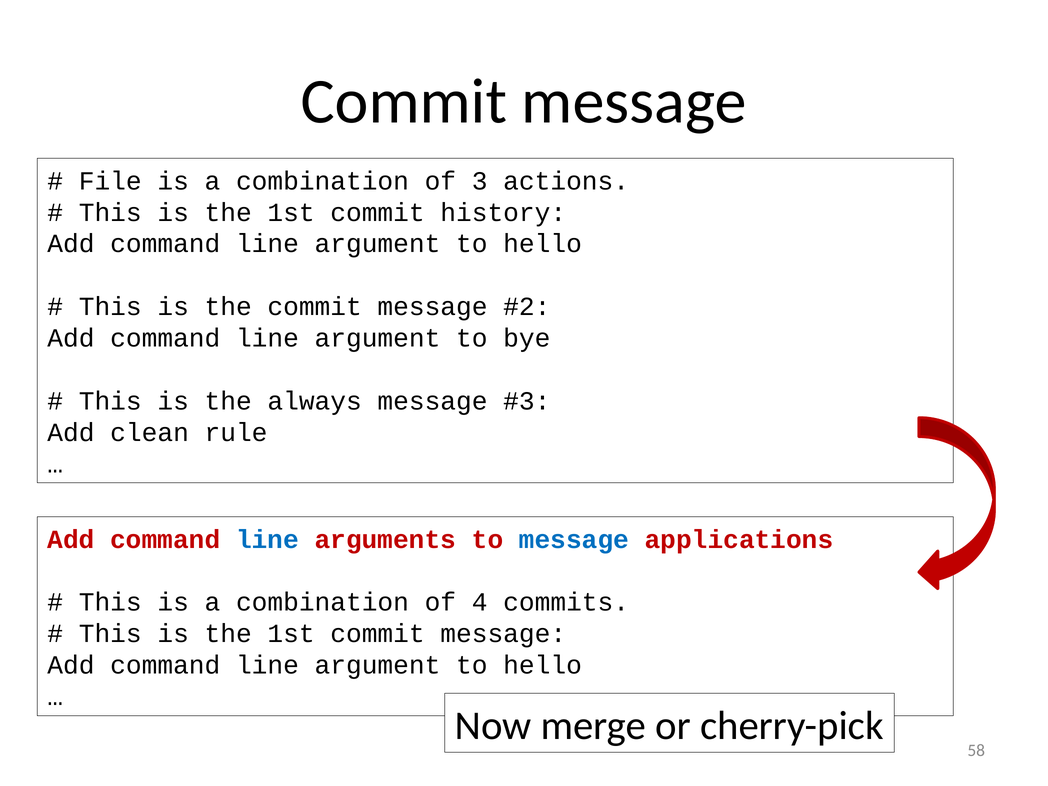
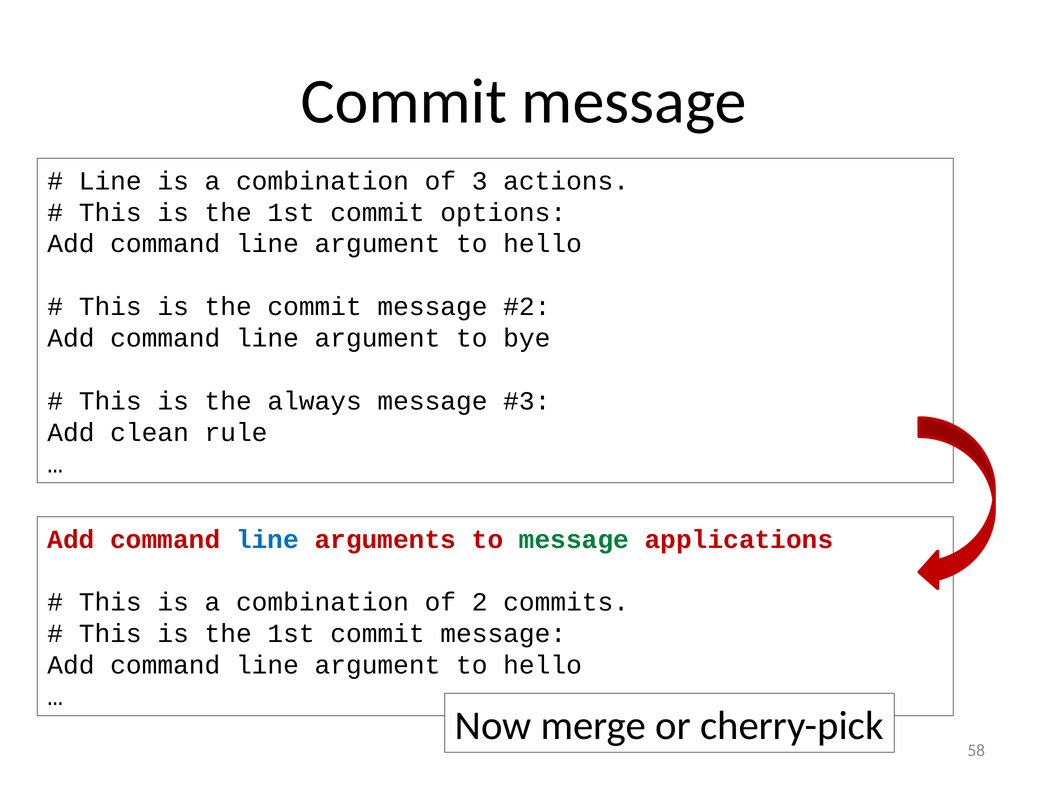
File at (110, 181): File -> Line
history: history -> options
message at (574, 539) colour: blue -> green
4: 4 -> 2
